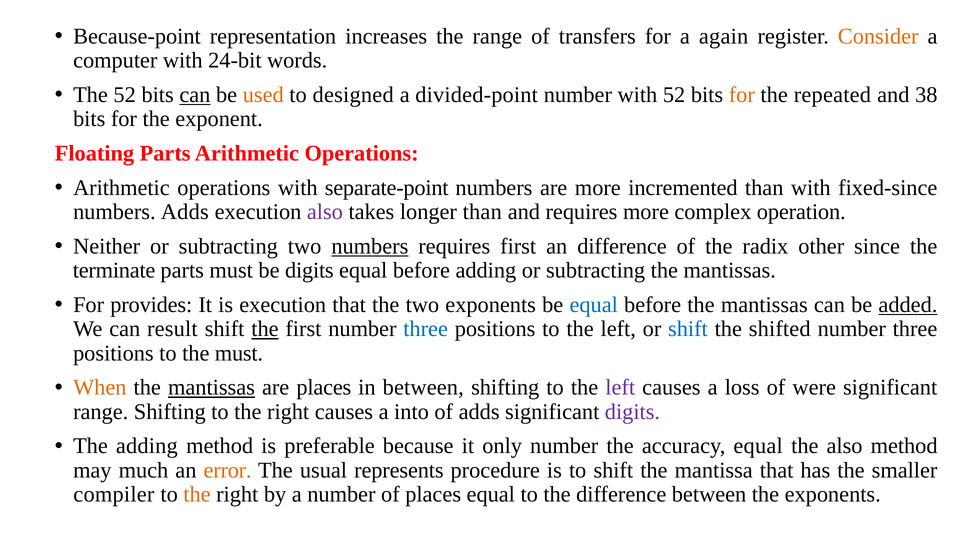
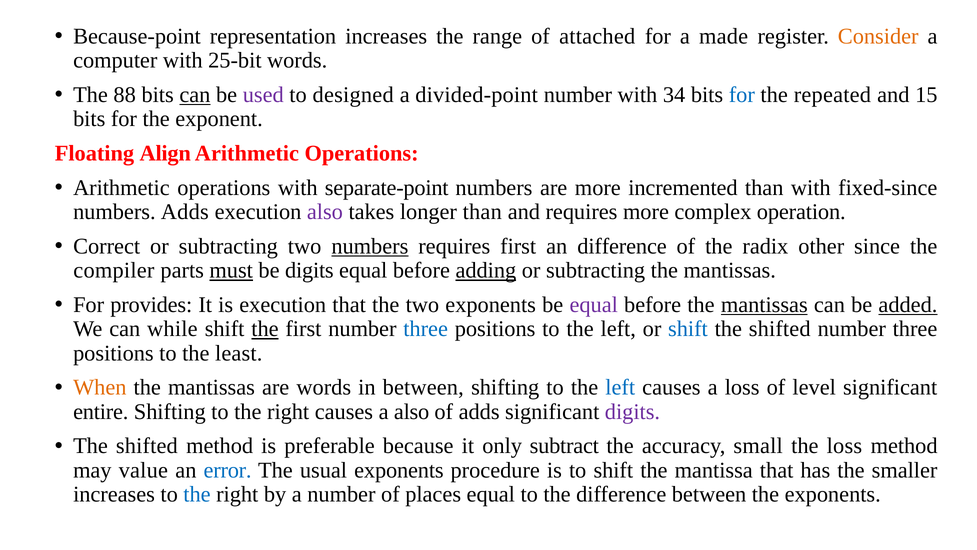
transfers: transfers -> attached
again: again -> made
24-bit: 24-bit -> 25-bit
The 52: 52 -> 88
used colour: orange -> purple
with 52: 52 -> 34
for at (742, 95) colour: orange -> blue
38: 38 -> 15
Floating Parts: Parts -> Align
Neither: Neither -> Correct
terminate: terminate -> compiler
must at (231, 270) underline: none -> present
adding at (486, 270) underline: none -> present
equal at (594, 305) colour: blue -> purple
mantissas at (764, 305) underline: none -> present
result: result -> while
the must: must -> least
mantissas at (211, 387) underline: present -> none
are places: places -> words
left at (620, 387) colour: purple -> blue
were: were -> level
range at (101, 411): range -> entire
a into: into -> also
adding at (147, 446): adding -> shifted
only number: number -> subtract
accuracy equal: equal -> small
the also: also -> loss
much: much -> value
error colour: orange -> blue
usual represents: represents -> exponents
compiler at (114, 494): compiler -> increases
the at (197, 494) colour: orange -> blue
